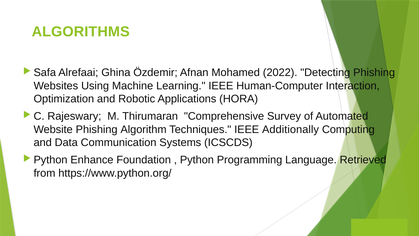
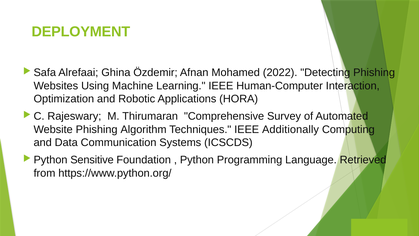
ALGORITHMS: ALGORITHMS -> DEPLOYMENT
Enhance: Enhance -> Sensitive
